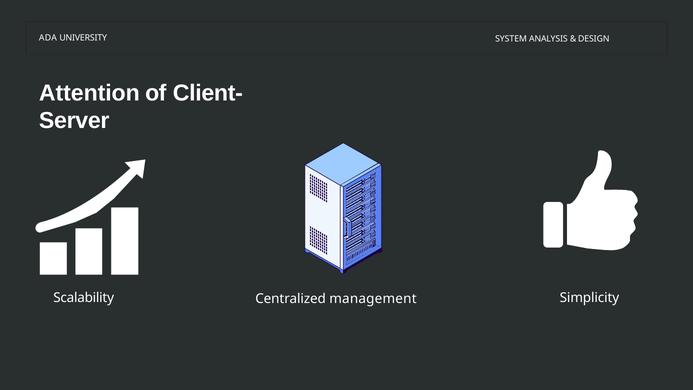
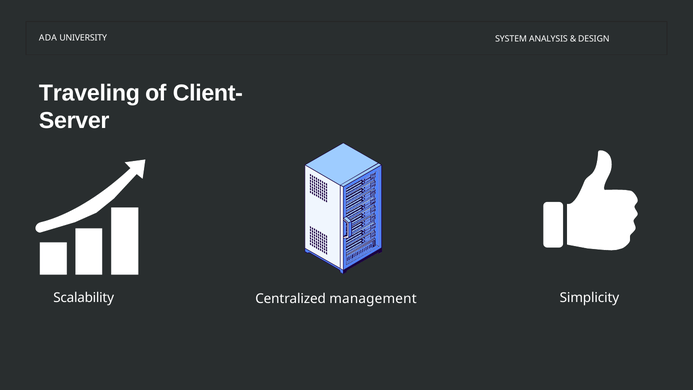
Attention: Attention -> Traveling
